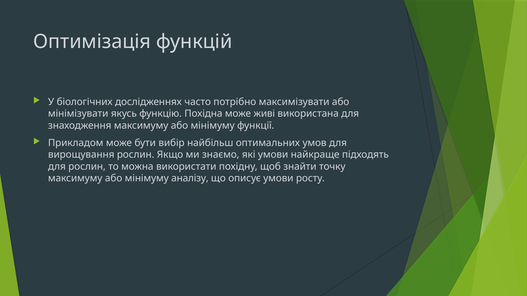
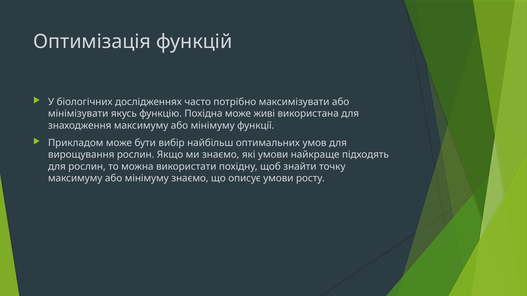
мінімуму аналізу: аналізу -> знаємо
